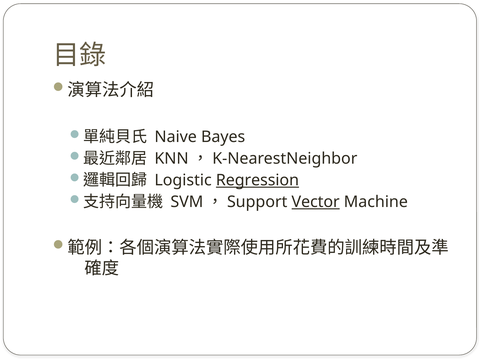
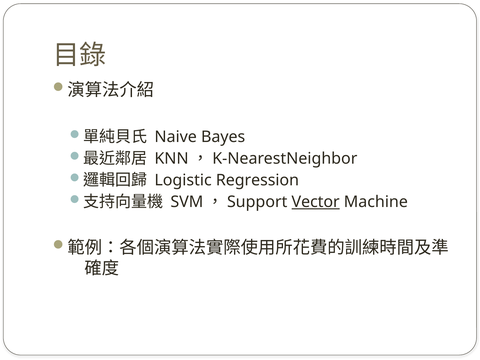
Regression underline: present -> none
